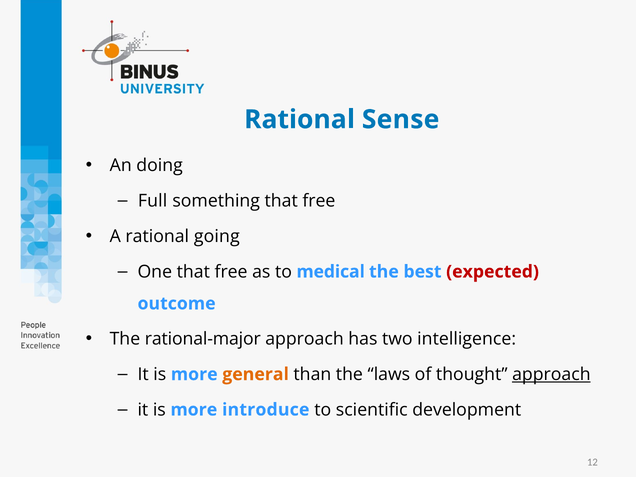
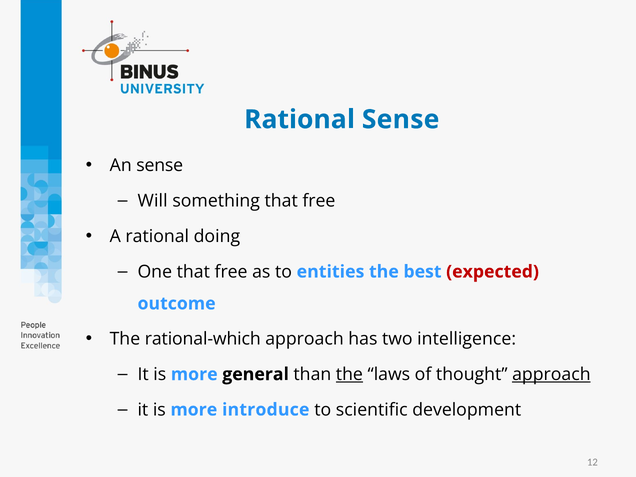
An doing: doing -> sense
Full: Full -> Will
going: going -> doing
medical: medical -> entities
rational-major: rational-major -> rational-which
general colour: orange -> black
the at (349, 374) underline: none -> present
